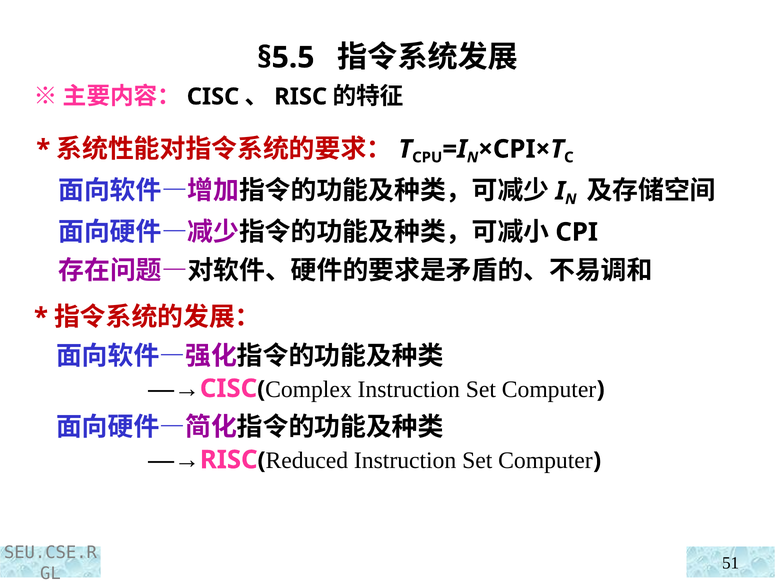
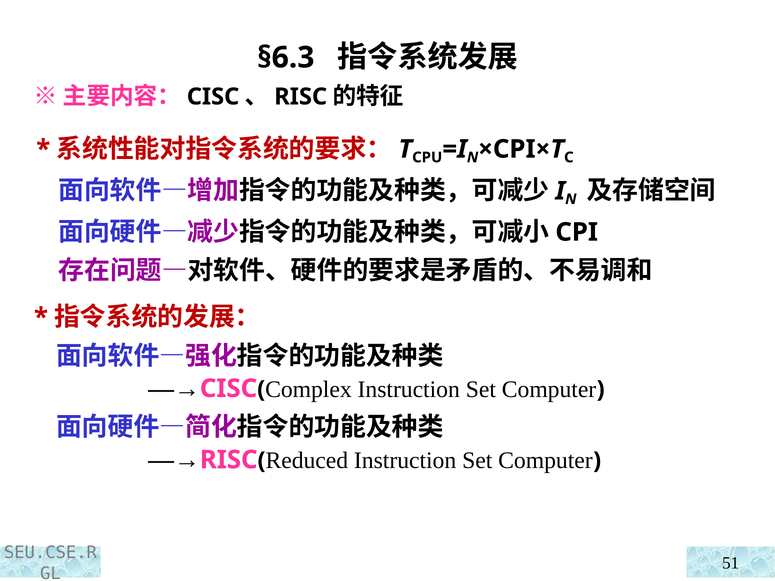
§5.5: §5.5 -> §6.3
